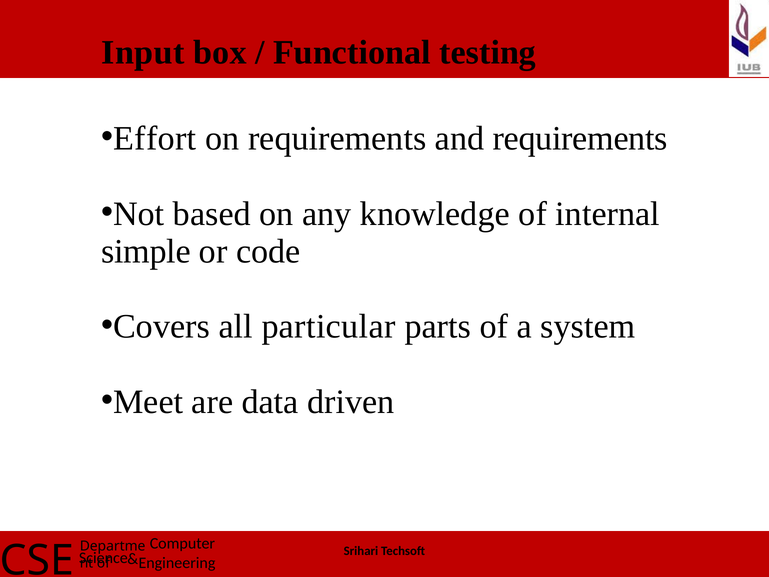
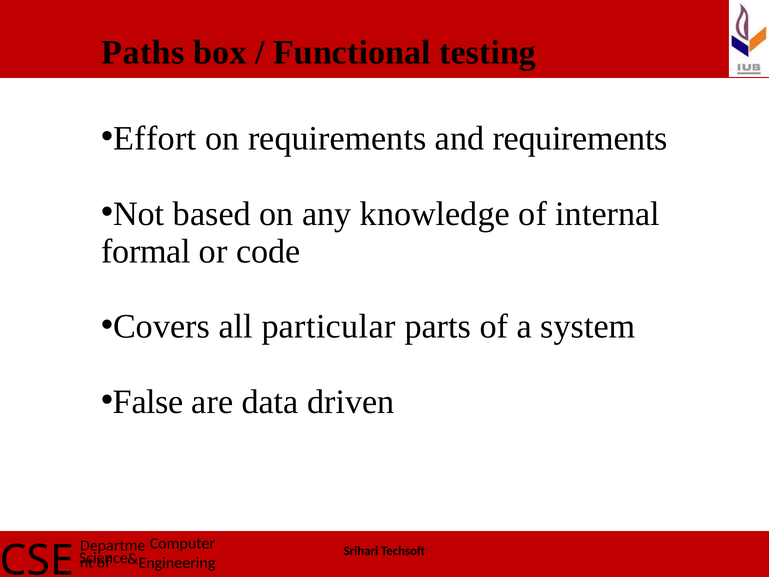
Input: Input -> Paths
simple: simple -> formal
Meet: Meet -> False
